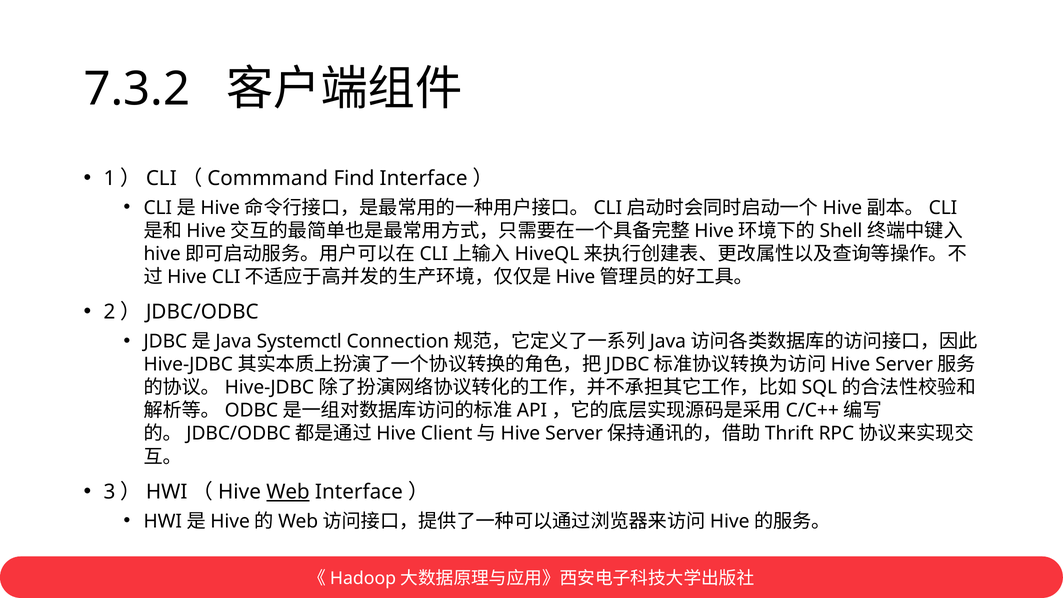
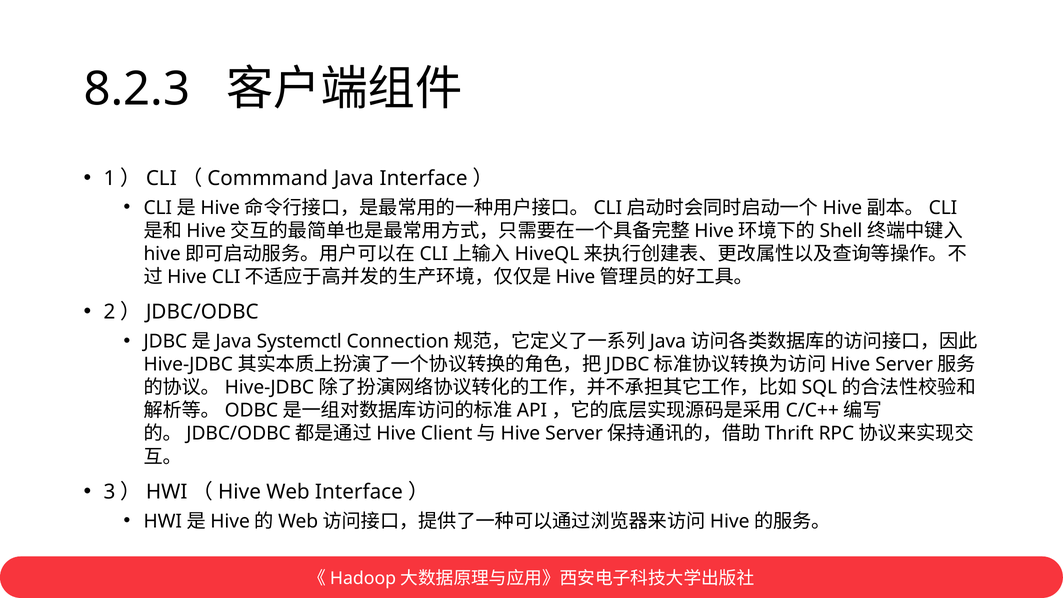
7.3.2: 7.3.2 -> 8.2.3
Find: Find -> Java
Web underline: present -> none
